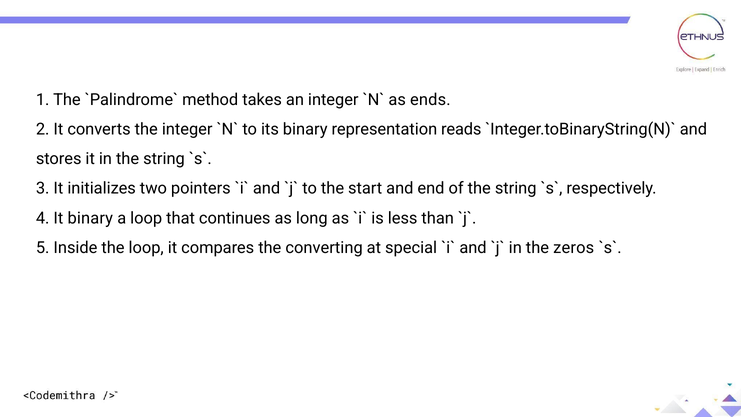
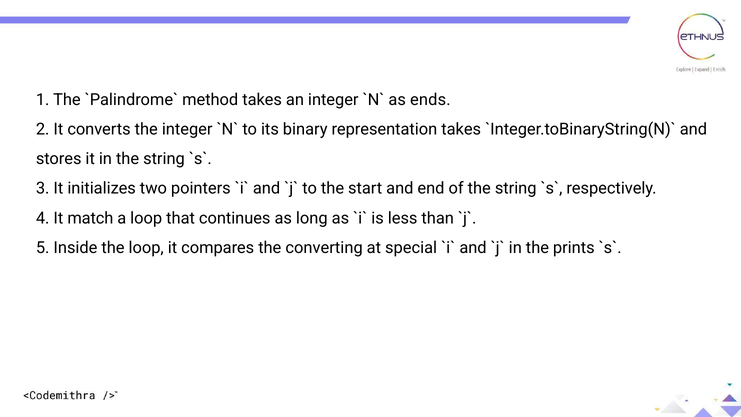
representation reads: reads -> takes
It binary: binary -> match
zeros: zeros -> prints
